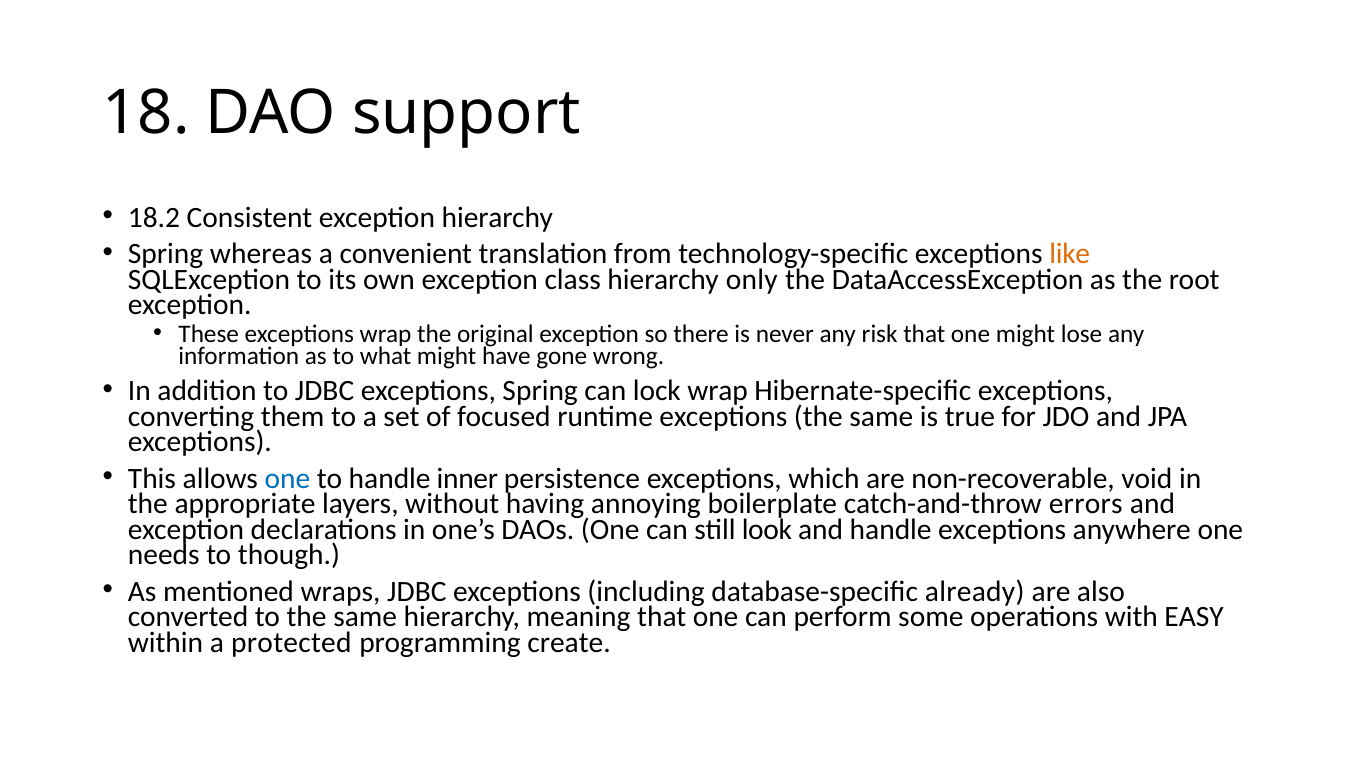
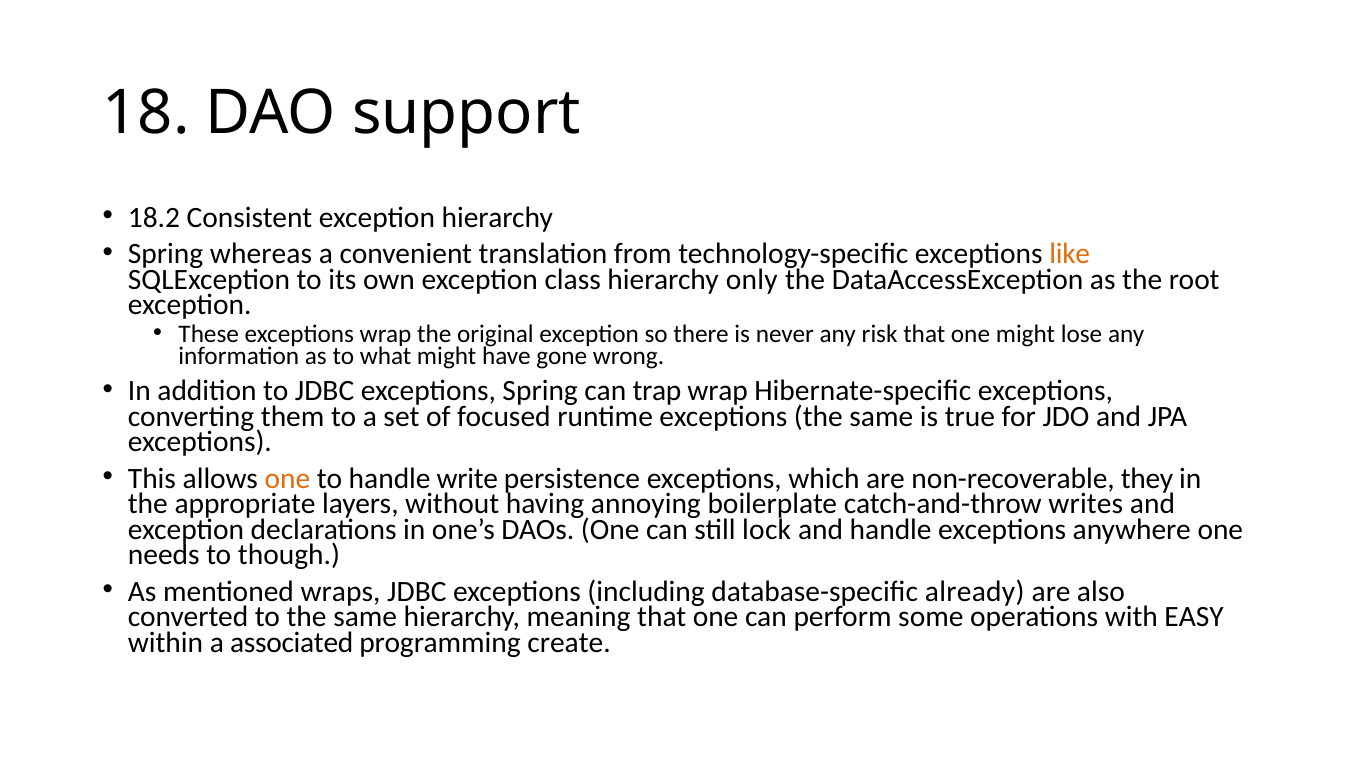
lock: lock -> trap
one at (287, 478) colour: blue -> orange
inner: inner -> write
void: void -> they
errors: errors -> writes
look: look -> lock
protected: protected -> associated
